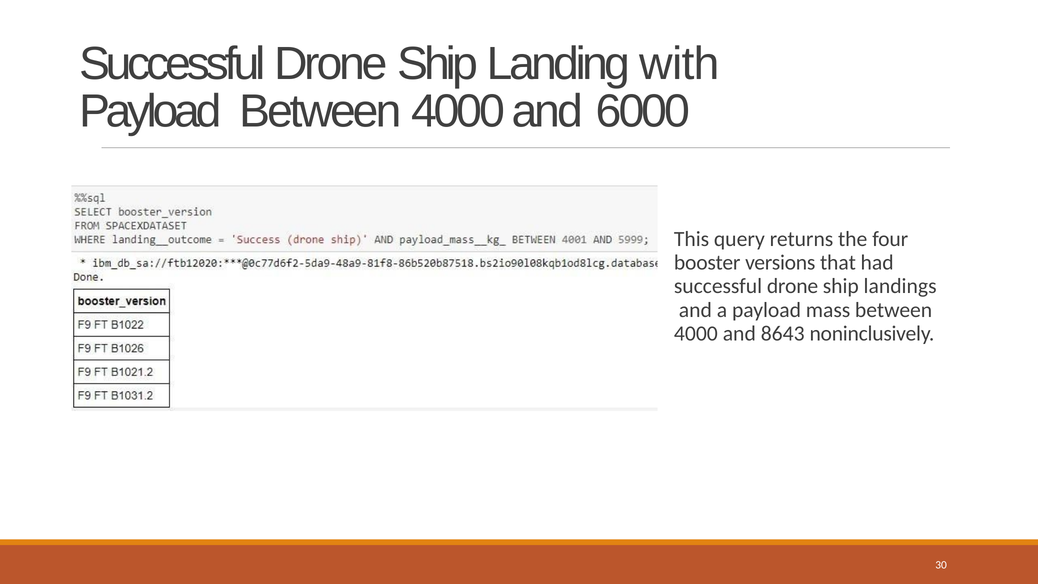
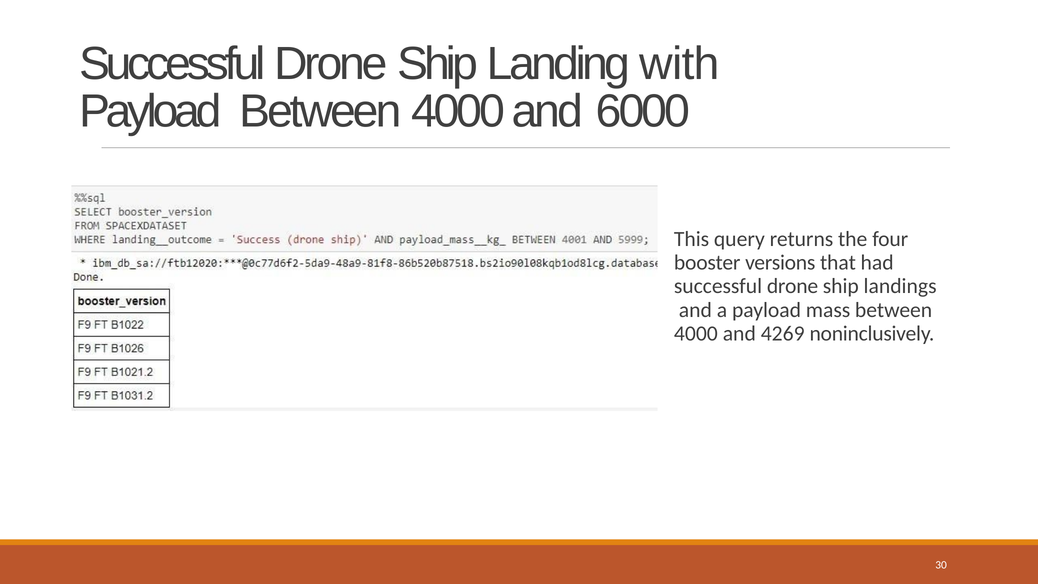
8643: 8643 -> 4269
